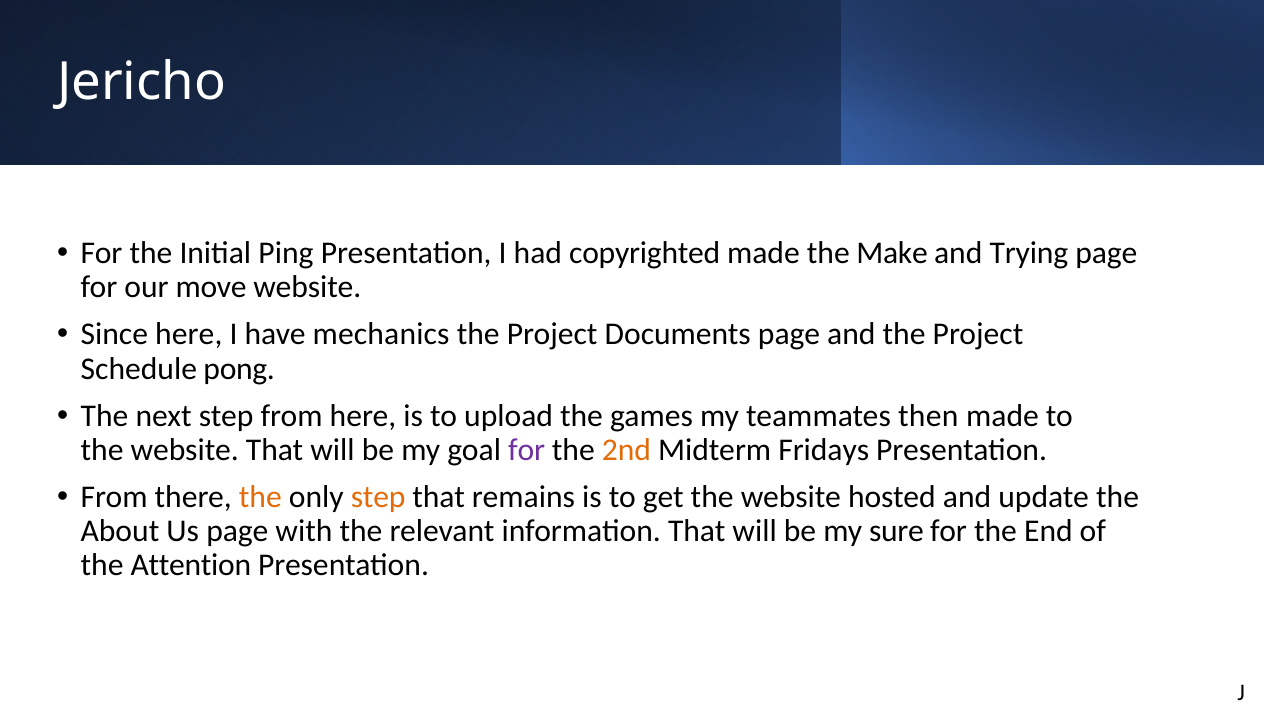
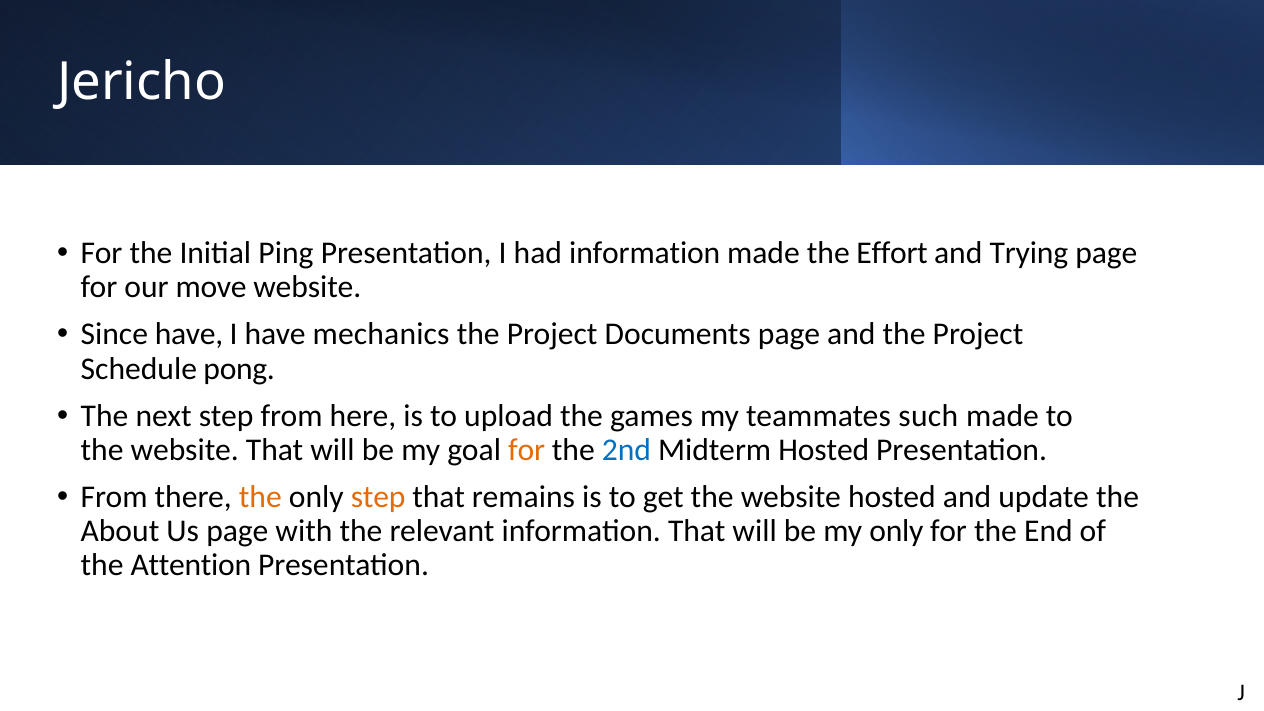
had copyrighted: copyrighted -> information
Make: Make -> Effort
Since here: here -> have
then: then -> such
for at (527, 450) colour: purple -> orange
2nd colour: orange -> blue
Midterm Fridays: Fridays -> Hosted
my sure: sure -> only
